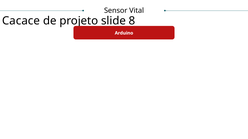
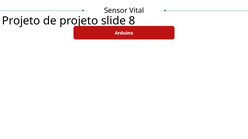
Cacace at (21, 21): Cacace -> Projeto
